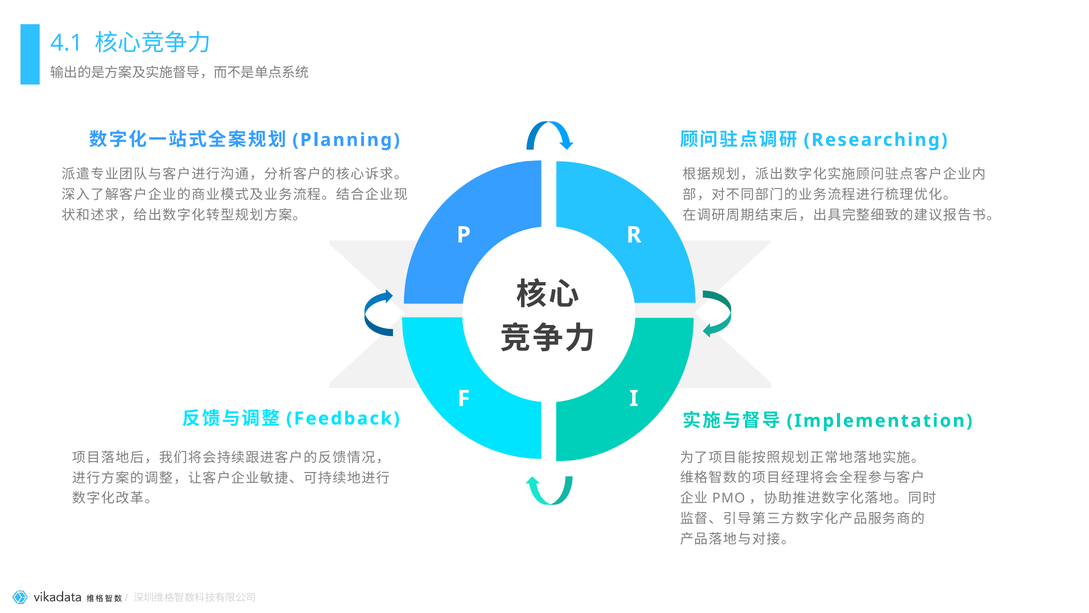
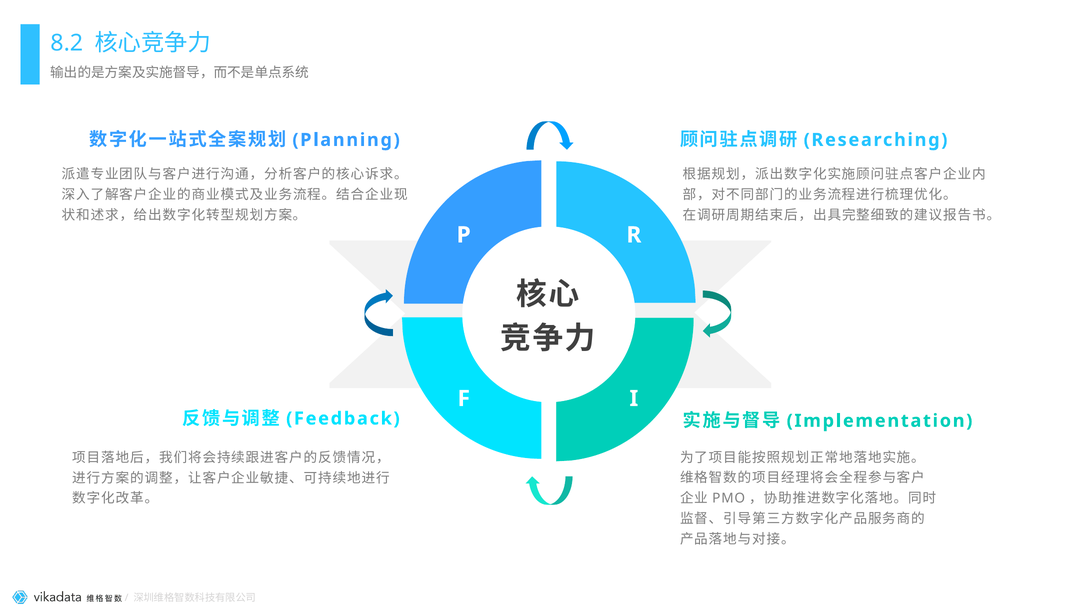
4.1: 4.1 -> 8.2
